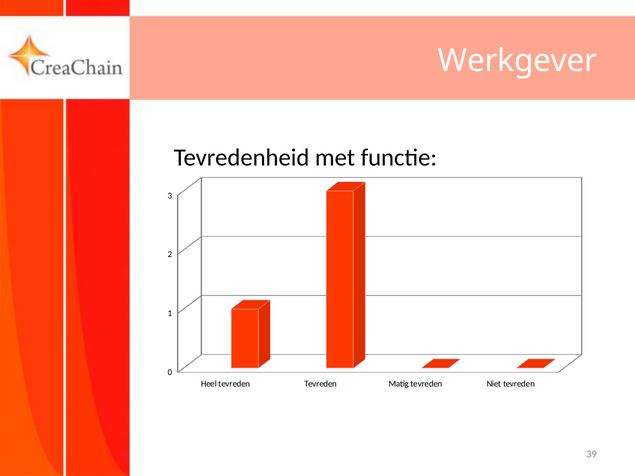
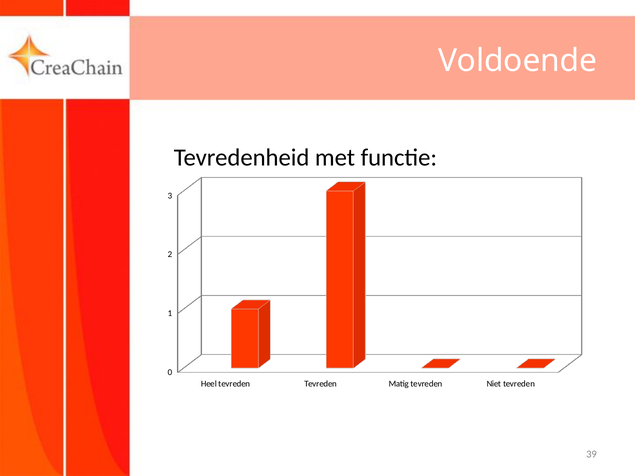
Werkgever: Werkgever -> Voldoende
